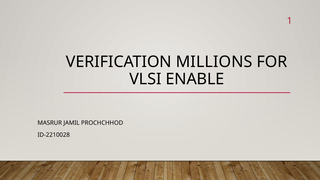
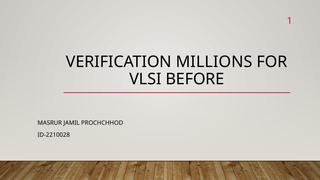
ENABLE: ENABLE -> BEFORE
